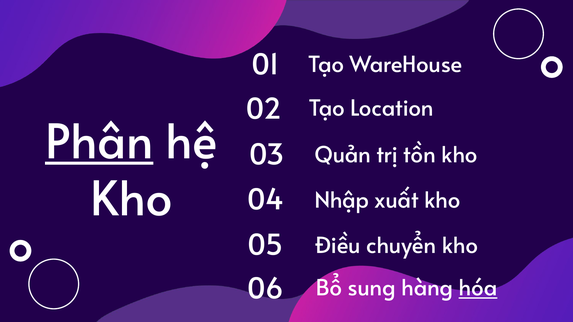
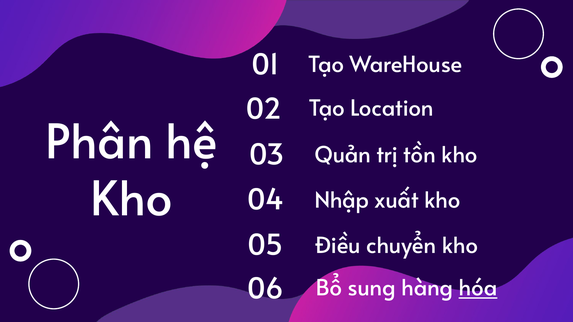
Phân underline: present -> none
